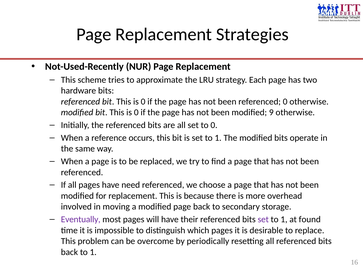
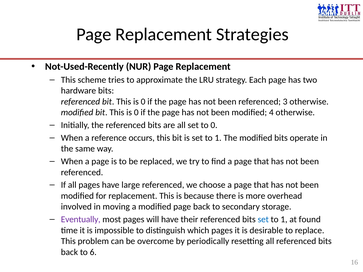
referenced 0: 0 -> 3
9: 9 -> 4
need: need -> large
set at (263, 220) colour: purple -> blue
back to 1: 1 -> 6
